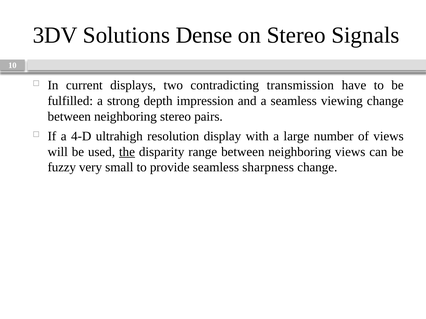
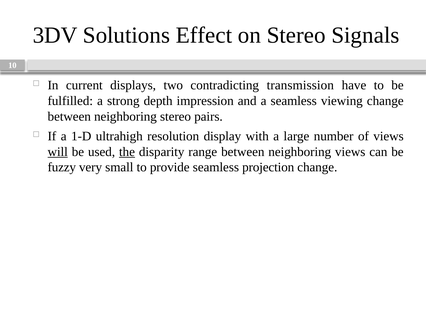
Dense: Dense -> Effect
4-D: 4-D -> 1-D
will underline: none -> present
sharpness: sharpness -> projection
